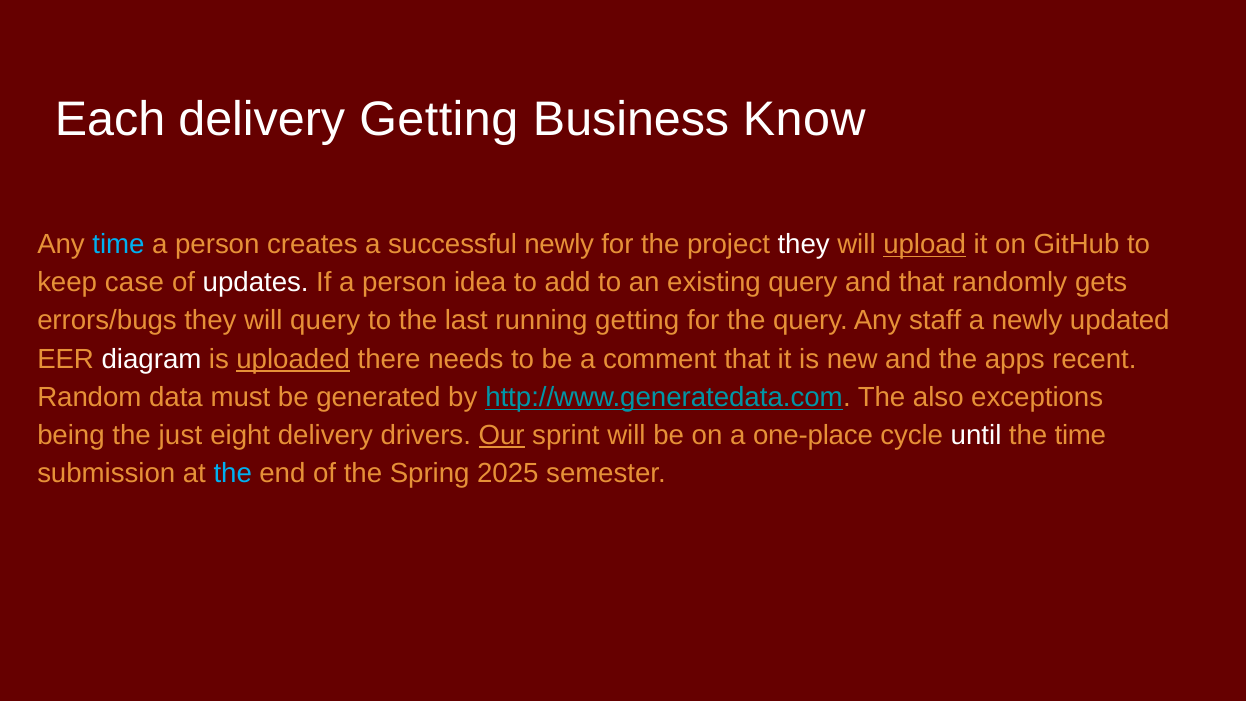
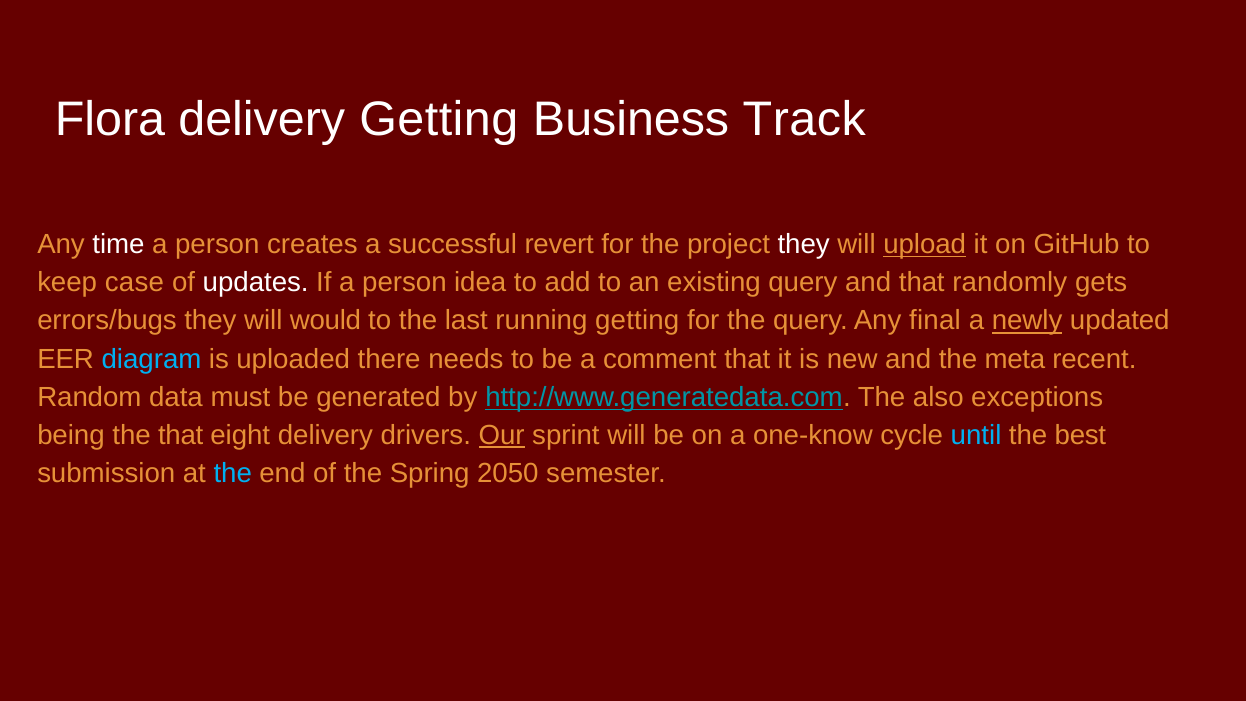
Each: Each -> Flora
Know: Know -> Track
time at (118, 244) colour: light blue -> white
successful newly: newly -> revert
will query: query -> would
staff: staff -> final
newly at (1027, 321) underline: none -> present
diagram colour: white -> light blue
uploaded underline: present -> none
apps: apps -> meta
the just: just -> that
one-place: one-place -> one-know
until colour: white -> light blue
the time: time -> best
2025: 2025 -> 2050
